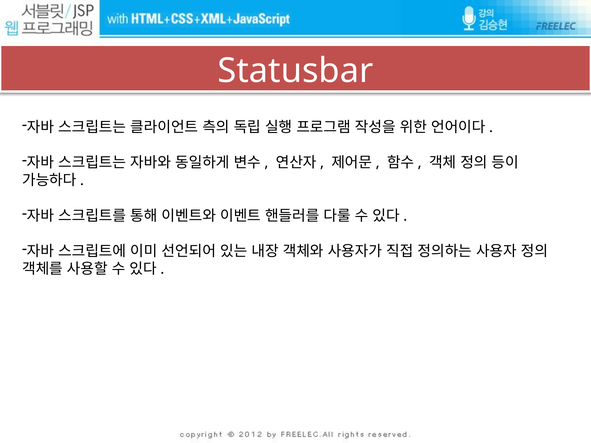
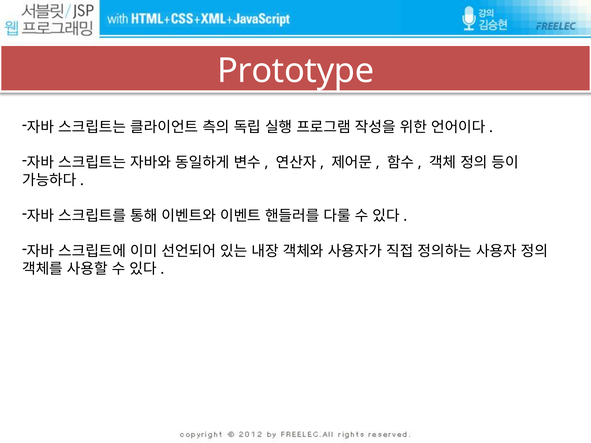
Statusbar: Statusbar -> Prototype
